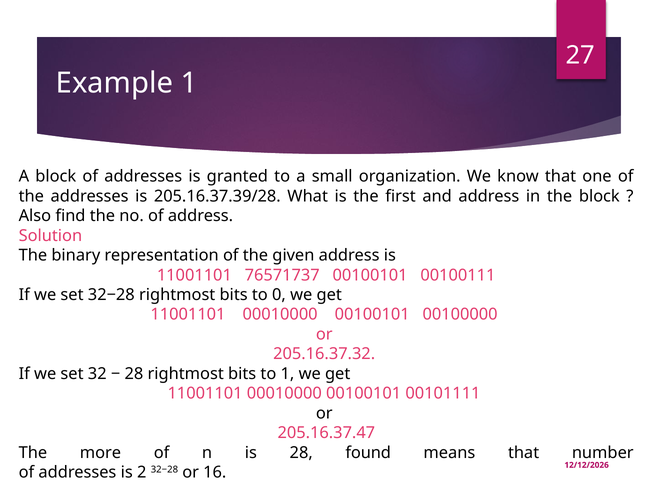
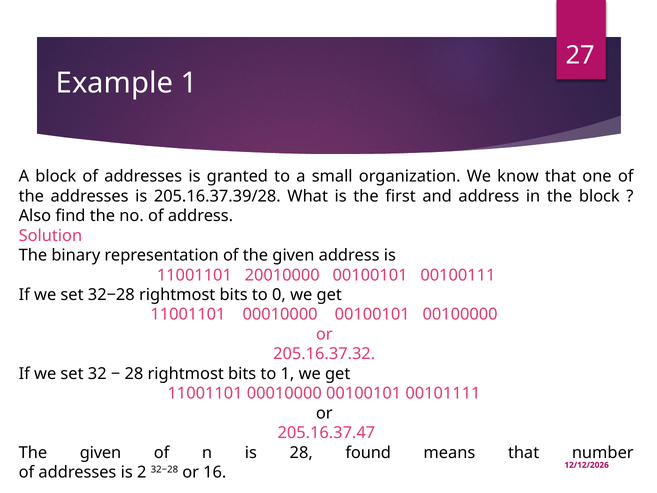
76571737: 76571737 -> 20010000
more at (100, 452): more -> given
